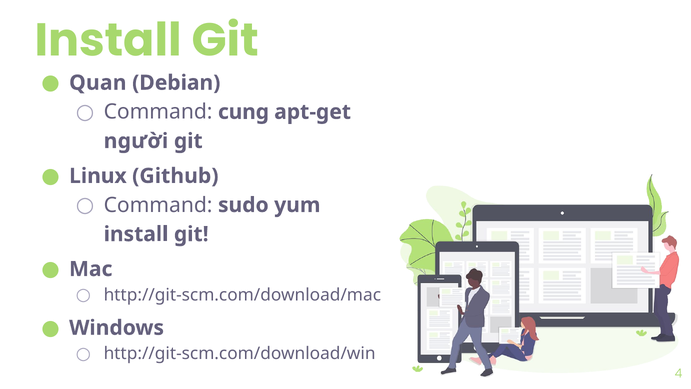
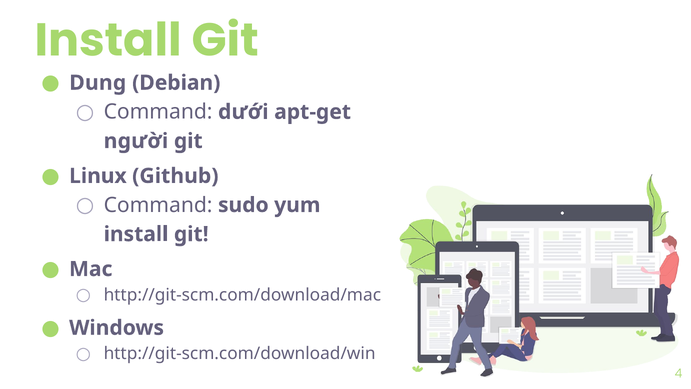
Quan: Quan -> Dung
cung: cung -> dưới
